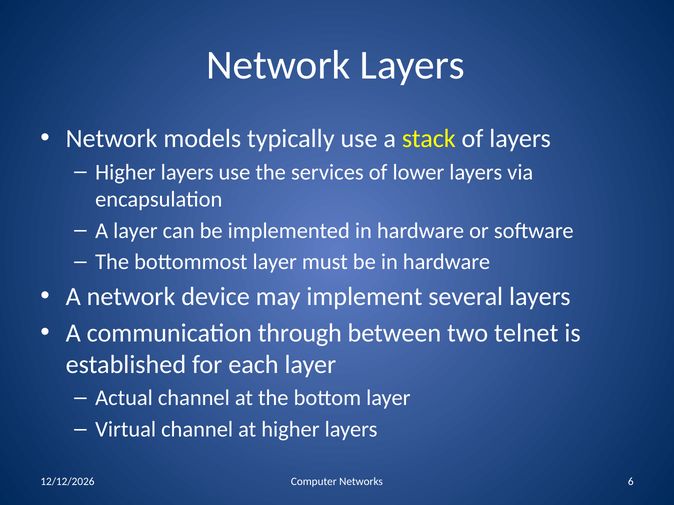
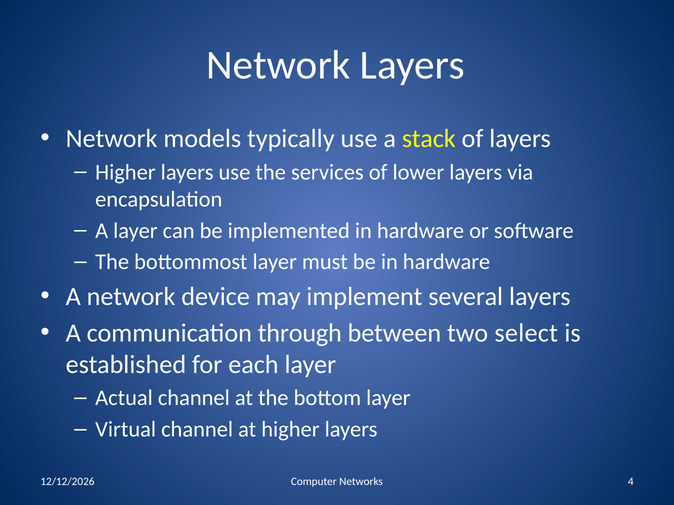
telnet: telnet -> select
6: 6 -> 4
